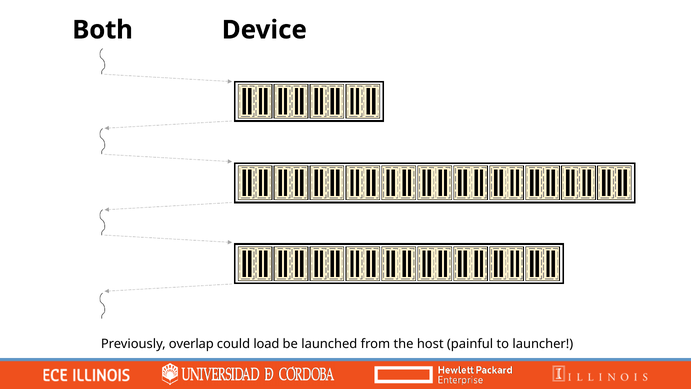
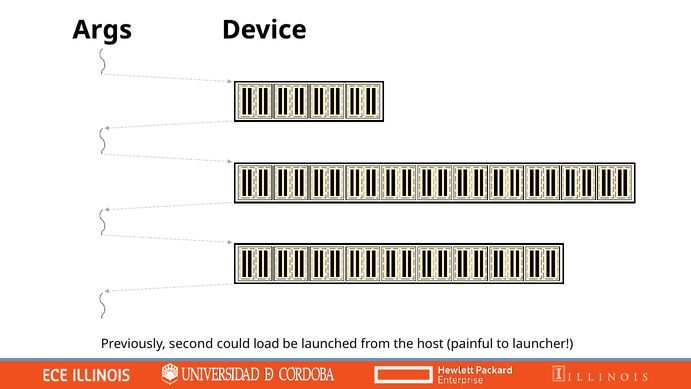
Both: Both -> Args
overlap: overlap -> second
